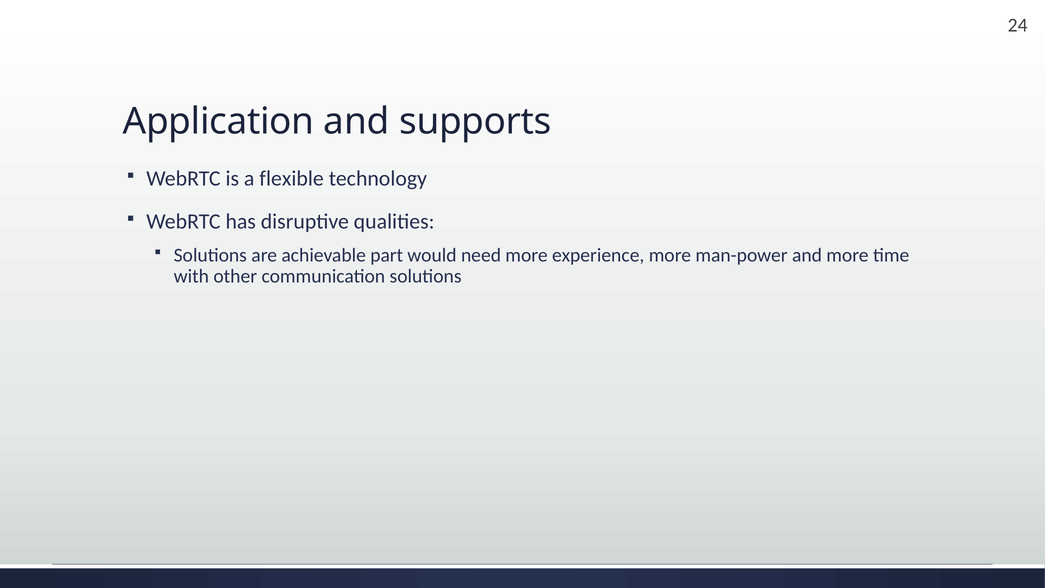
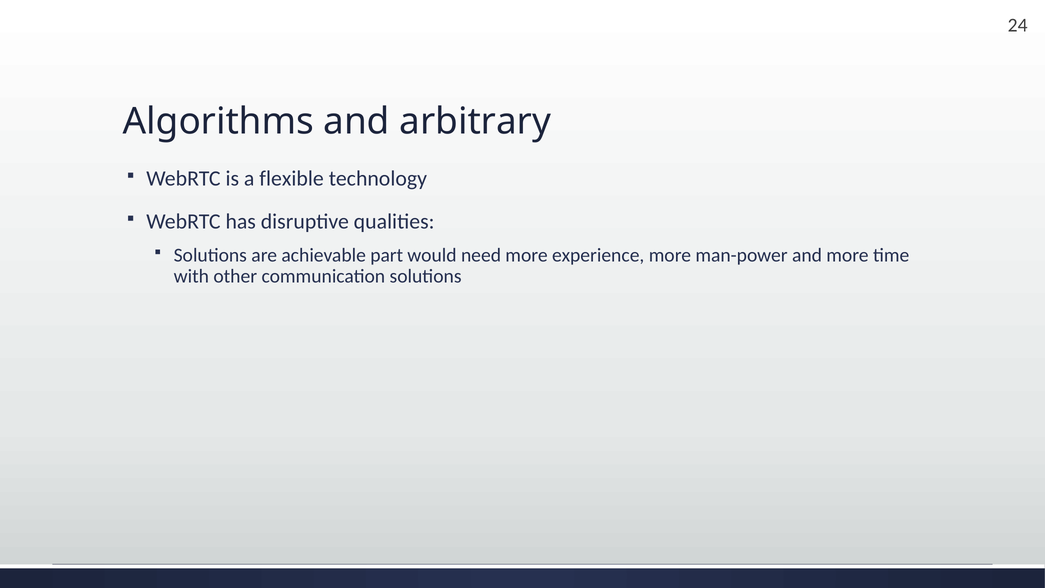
Application: Application -> Algorithms
supports: supports -> arbitrary
